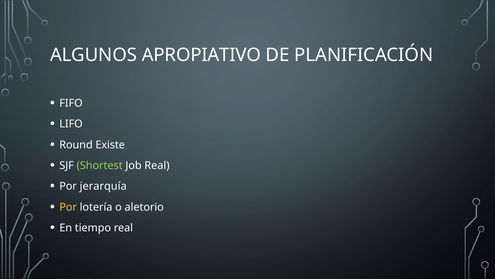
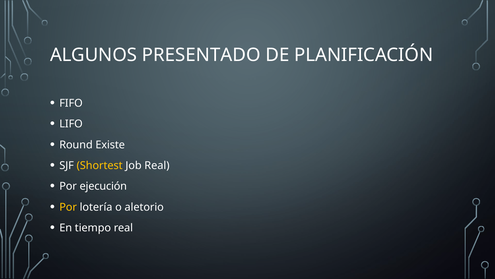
APROPIATIVO: APROPIATIVO -> PRESENTADO
Shortest colour: light green -> yellow
jerarquía: jerarquía -> ejecución
